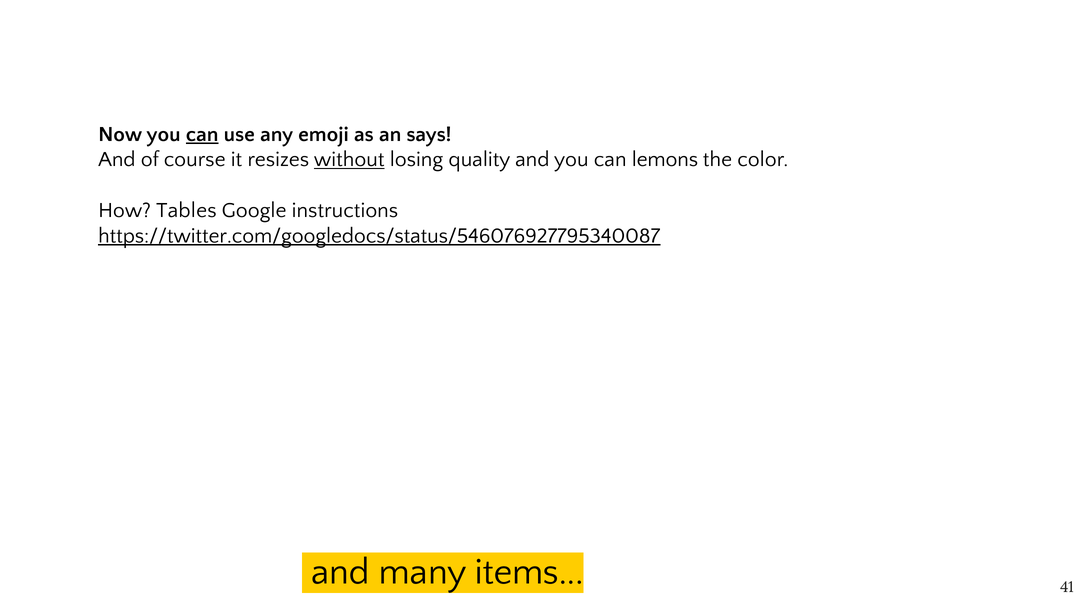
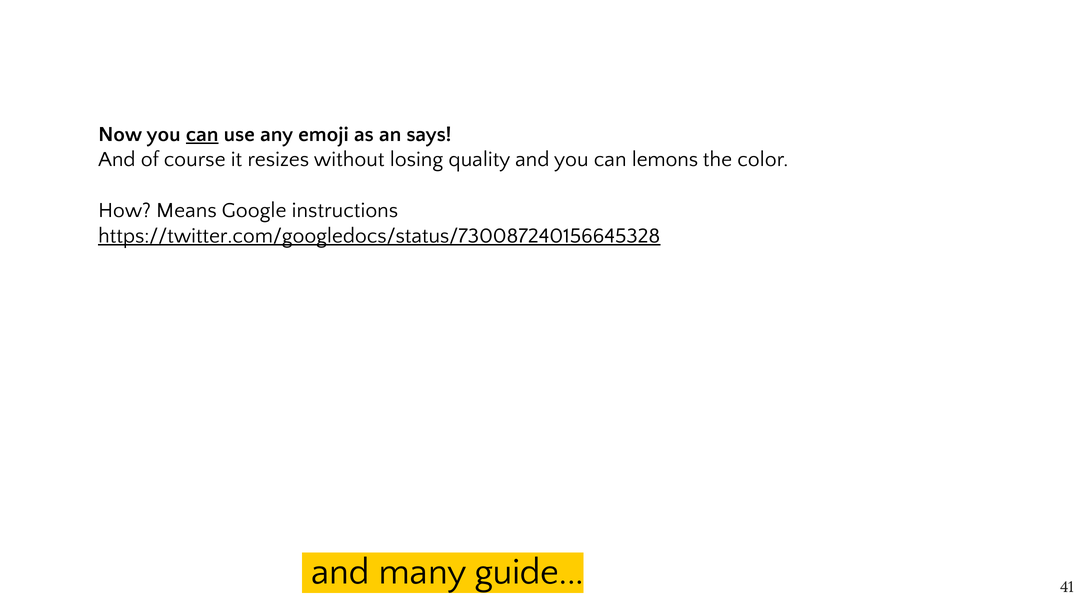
without underline: present -> none
Tables: Tables -> Means
https://twitter.com/googledocs/status/546076927795340087: https://twitter.com/googledocs/status/546076927795340087 -> https://twitter.com/googledocs/status/730087240156645328
items: items -> guide
